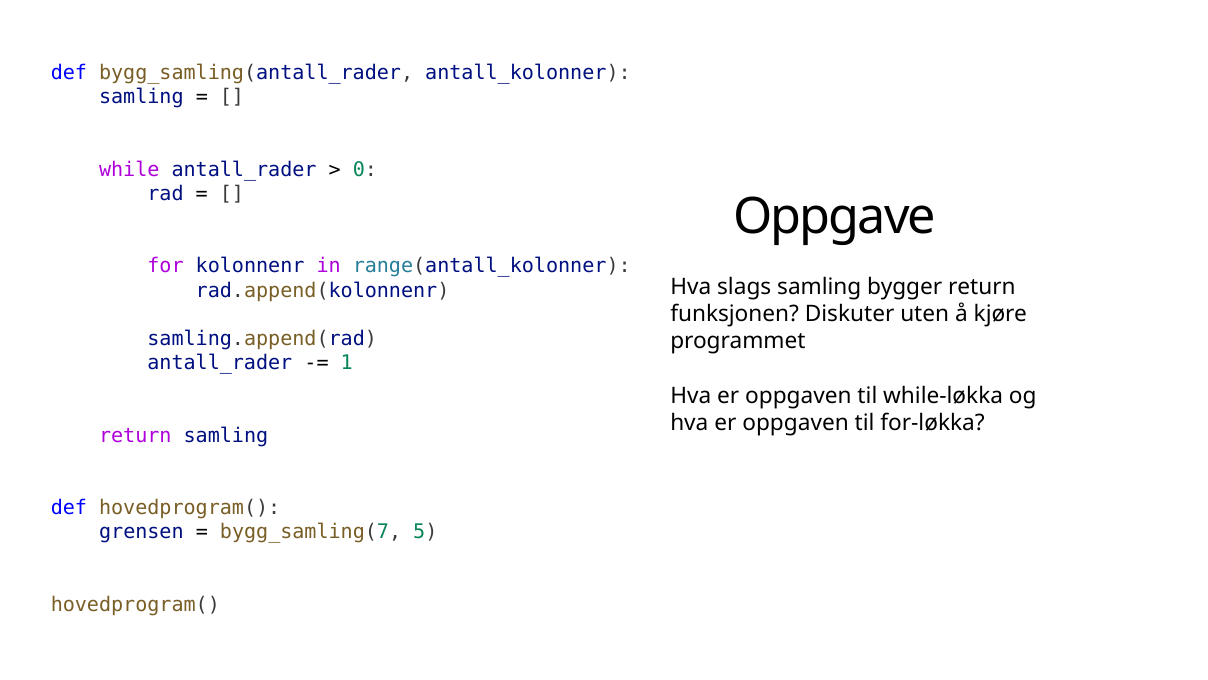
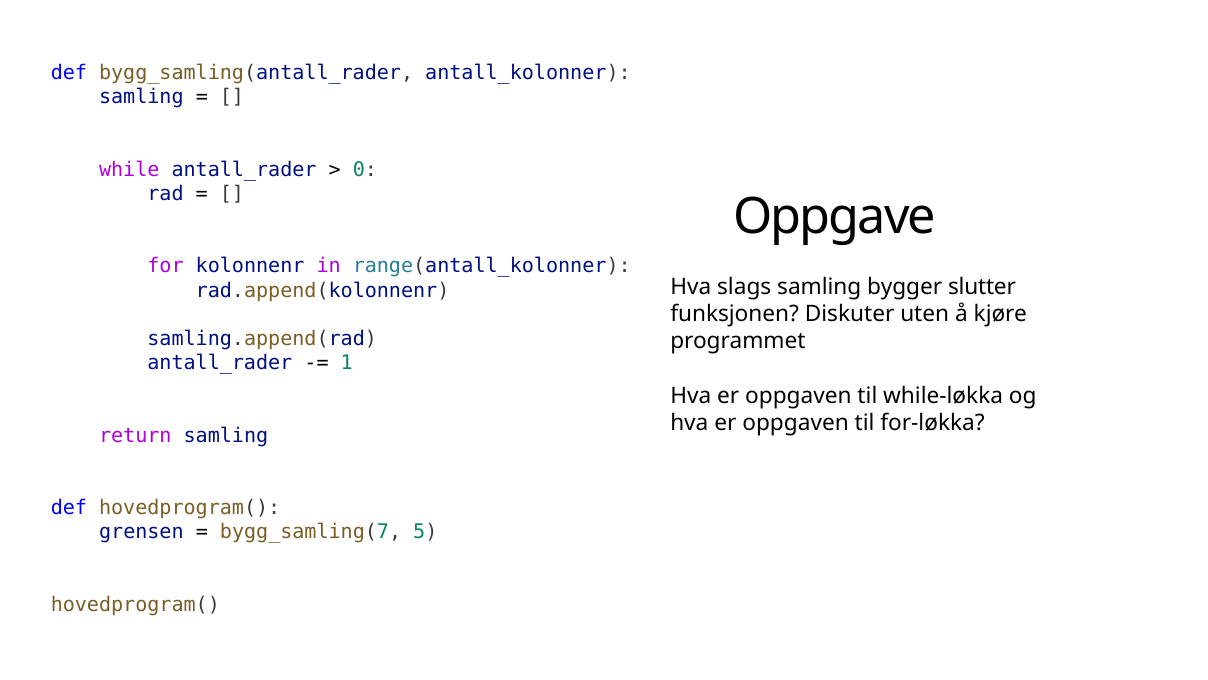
bygger return: return -> slutter
